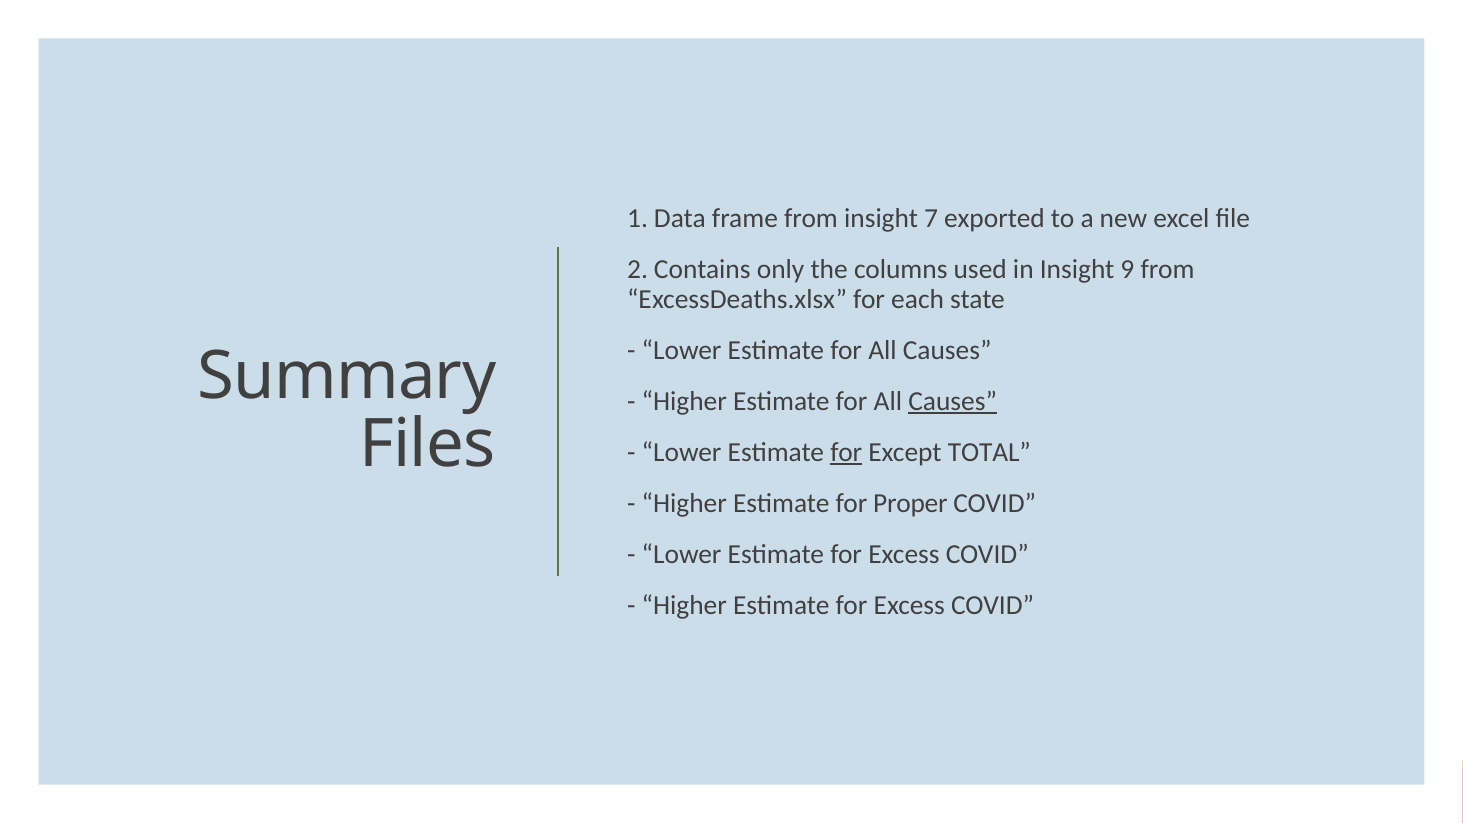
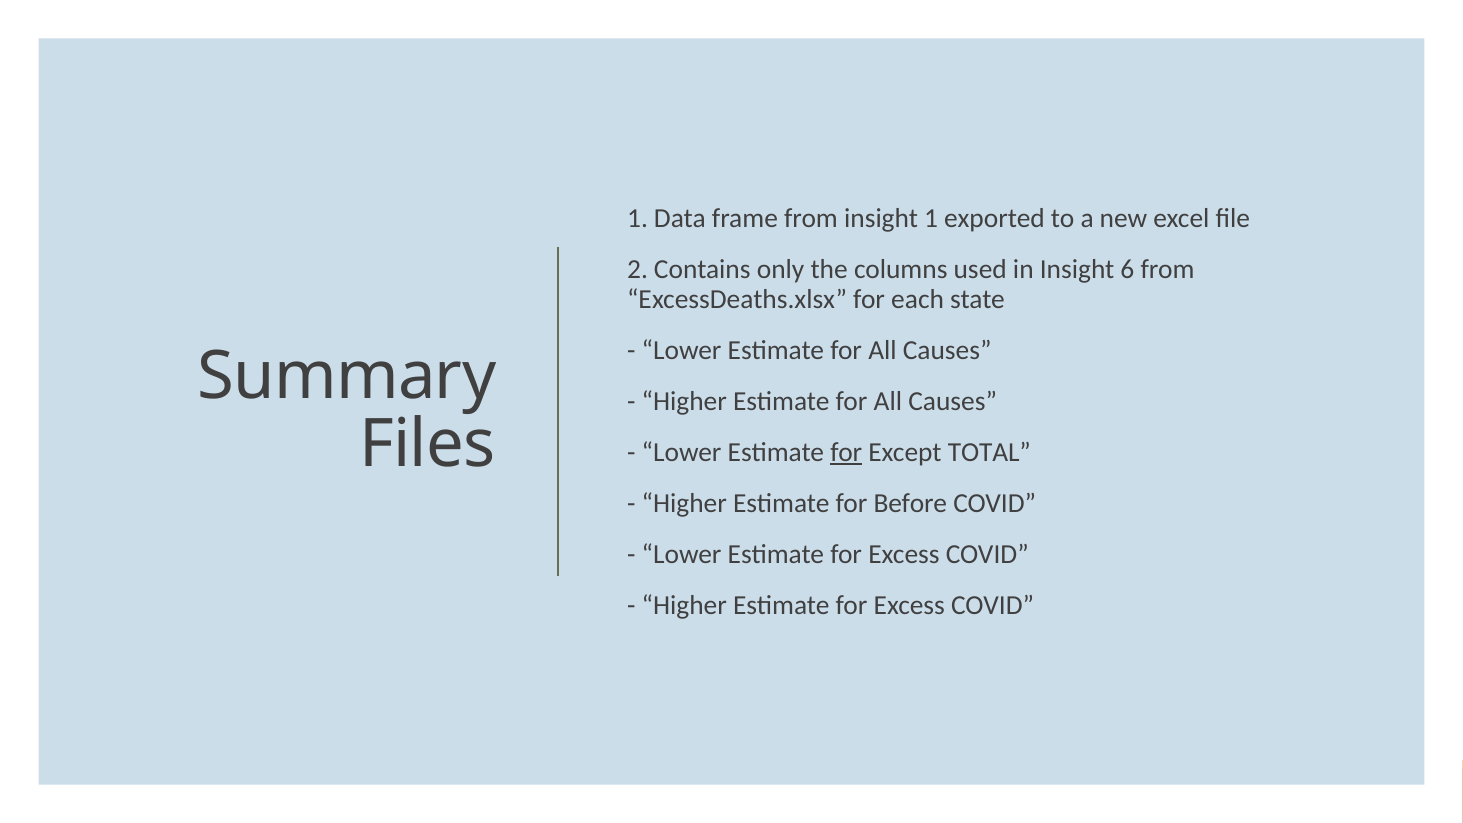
insight 7: 7 -> 1
9: 9 -> 6
Causes at (953, 401) underline: present -> none
Proper: Proper -> Before
